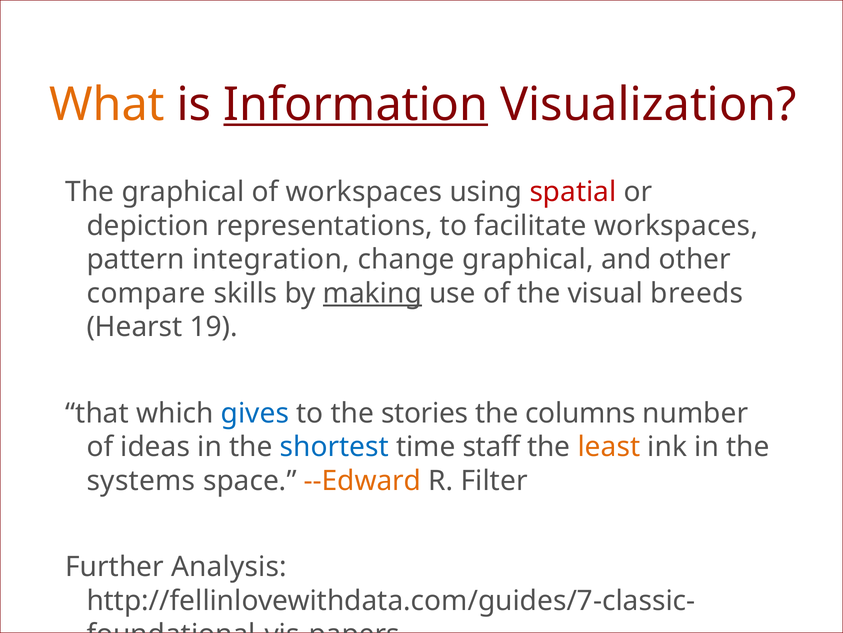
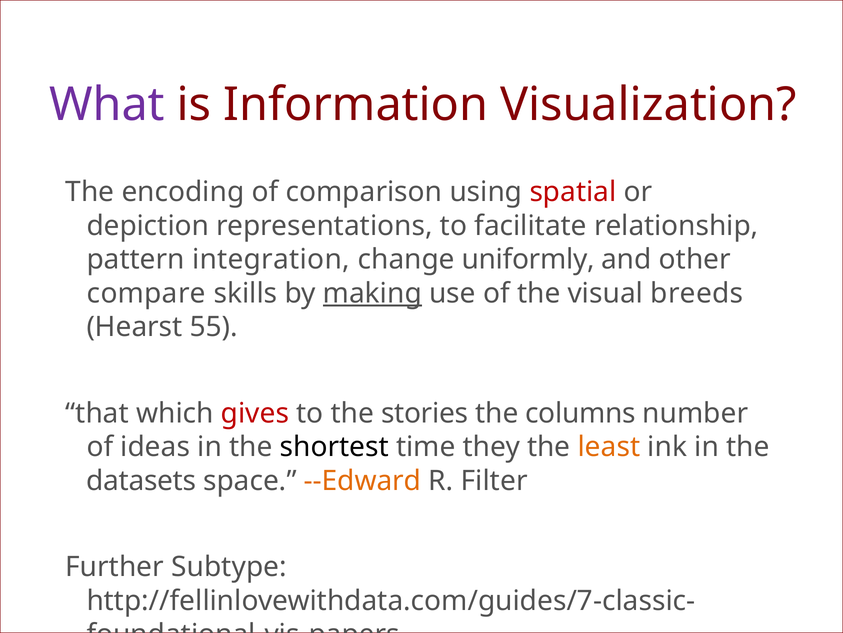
What colour: orange -> purple
Information underline: present -> none
The graphical: graphical -> encoding
of workspaces: workspaces -> comparison
facilitate workspaces: workspaces -> relationship
change graphical: graphical -> uniformly
19: 19 -> 55
gives colour: blue -> red
shortest colour: blue -> black
staff: staff -> they
systems: systems -> datasets
Analysis: Analysis -> Subtype
